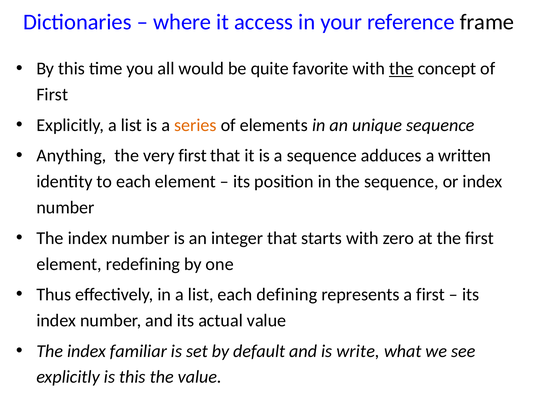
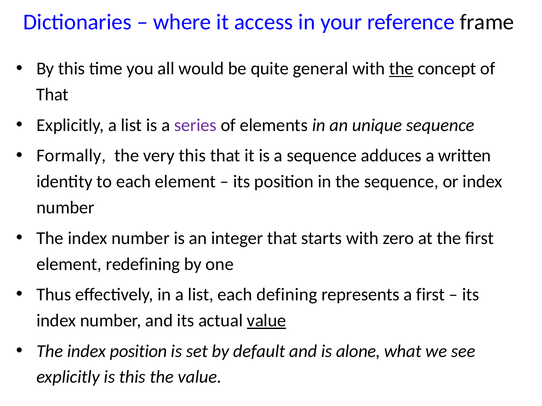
favorite: favorite -> general
First at (52, 95): First -> That
series colour: orange -> purple
Anything: Anything -> Formally
very first: first -> this
value at (267, 321) underline: none -> present
index familiar: familiar -> position
write: write -> alone
